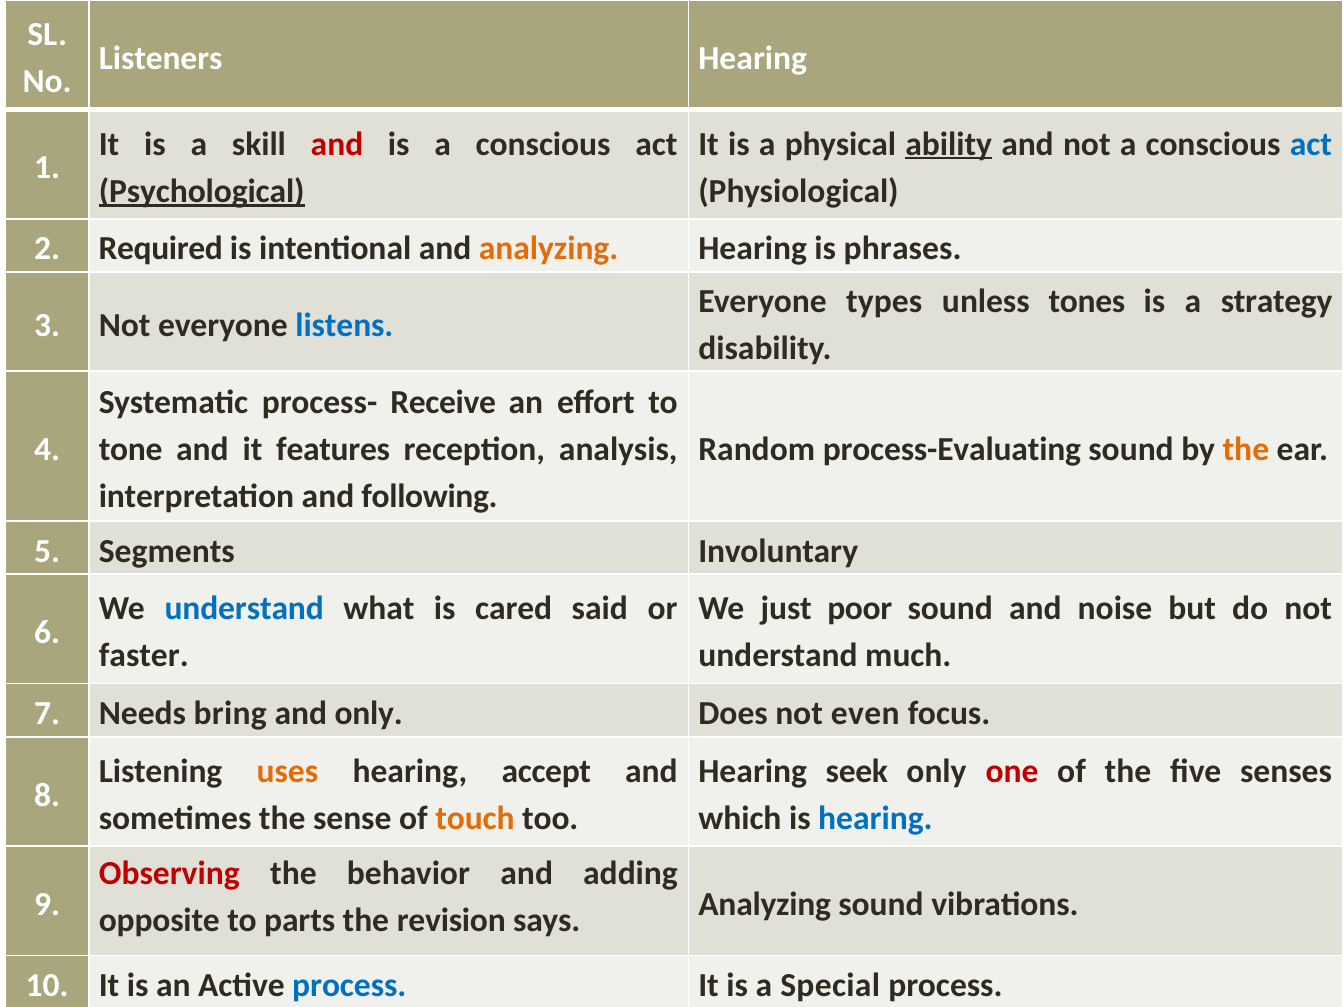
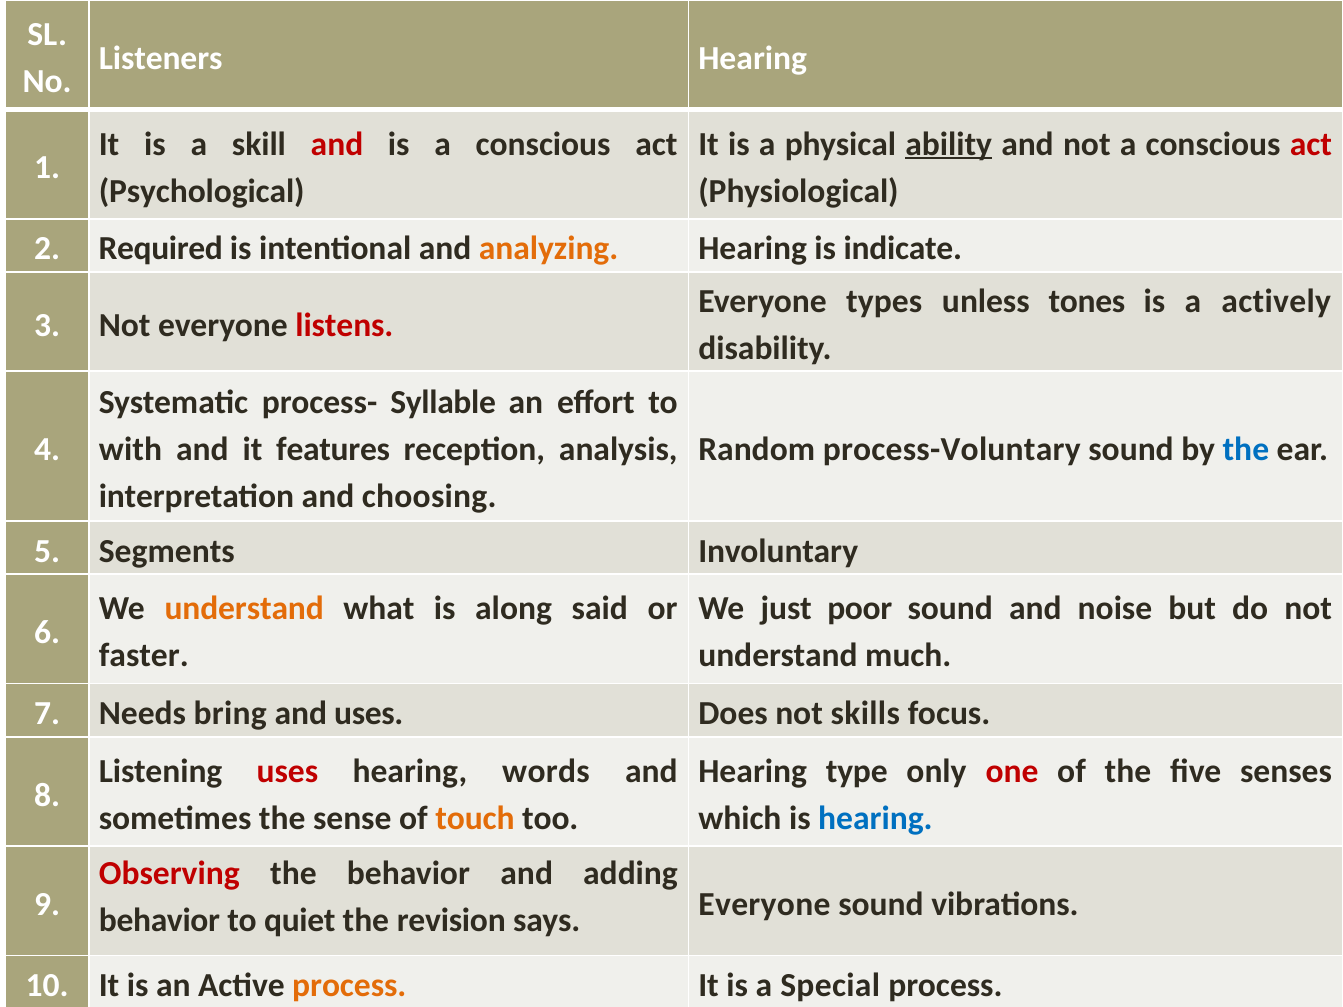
act at (1311, 144) colour: blue -> red
Psychological underline: present -> none
phrases: phrases -> indicate
strategy: strategy -> actively
listens colour: blue -> red
Receive: Receive -> Syllable
tone: tone -> with
process-Evaluating: process-Evaluating -> process-Voluntary
the at (1246, 450) colour: orange -> blue
following: following -> choosing
understand at (244, 609) colour: blue -> orange
cared: cared -> along
and only: only -> uses
even: even -> skills
uses at (287, 772) colour: orange -> red
accept: accept -> words
seek: seek -> type
opposite at (159, 921): opposite -> behavior
parts: parts -> quiet
says Analyzing: Analyzing -> Everyone
process at (349, 986) colour: blue -> orange
